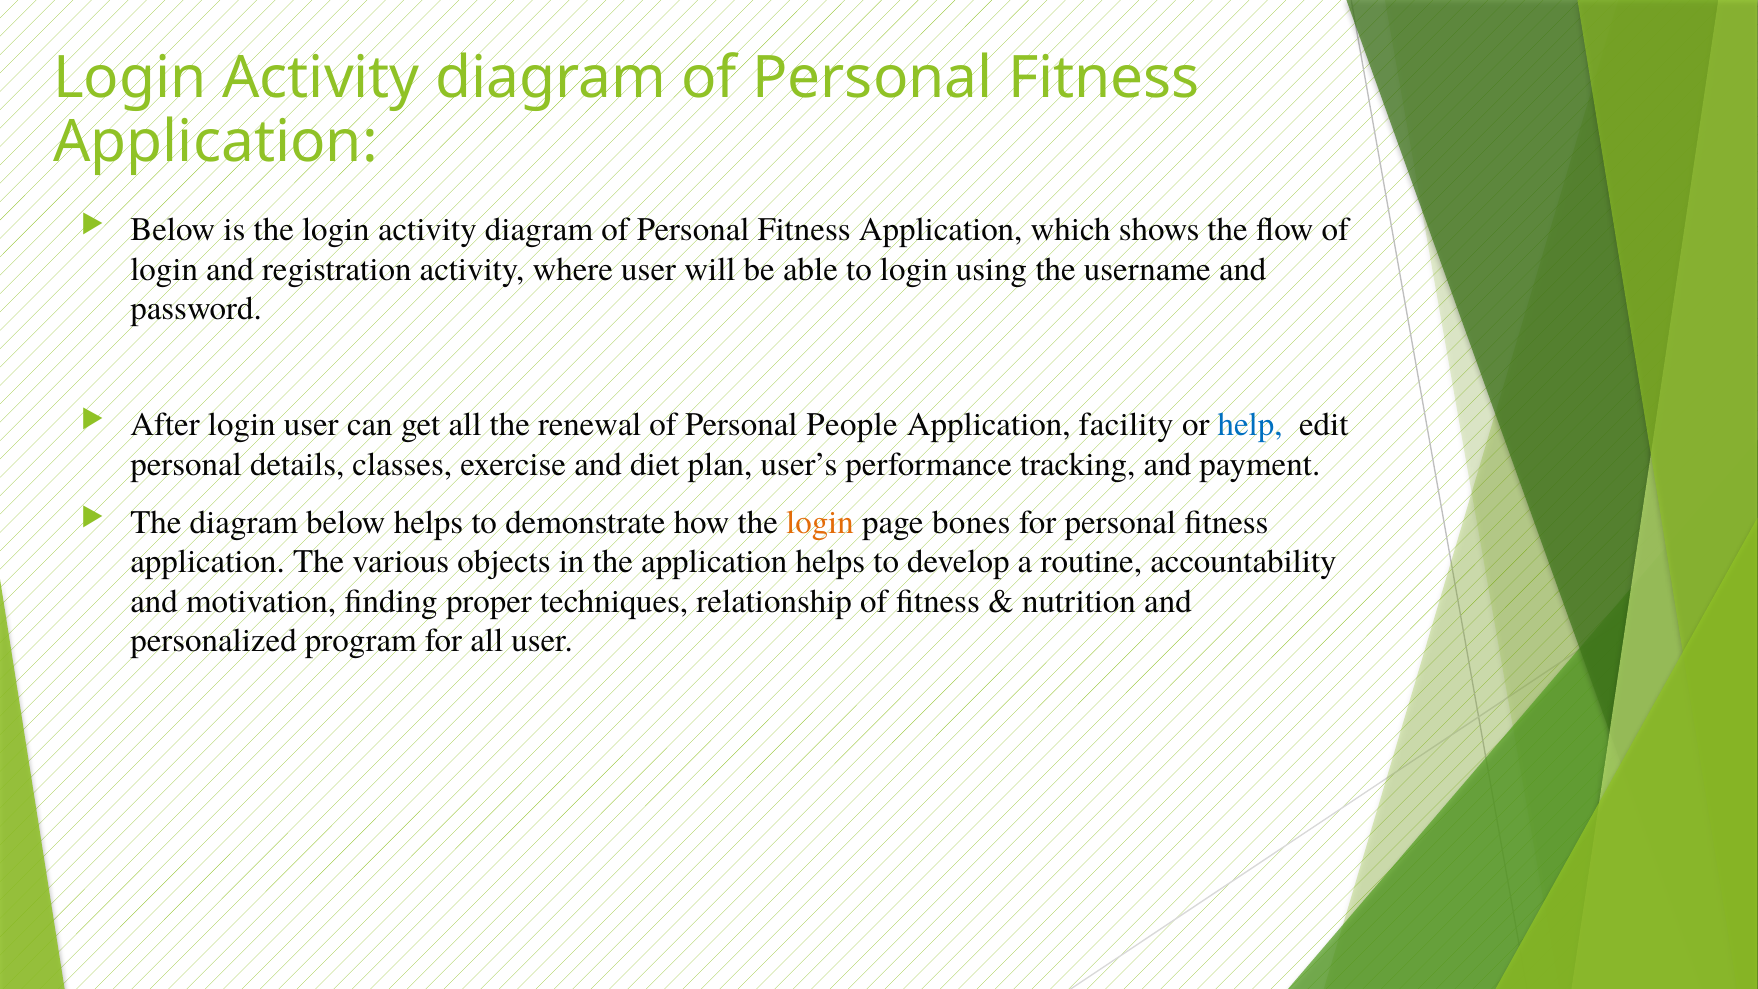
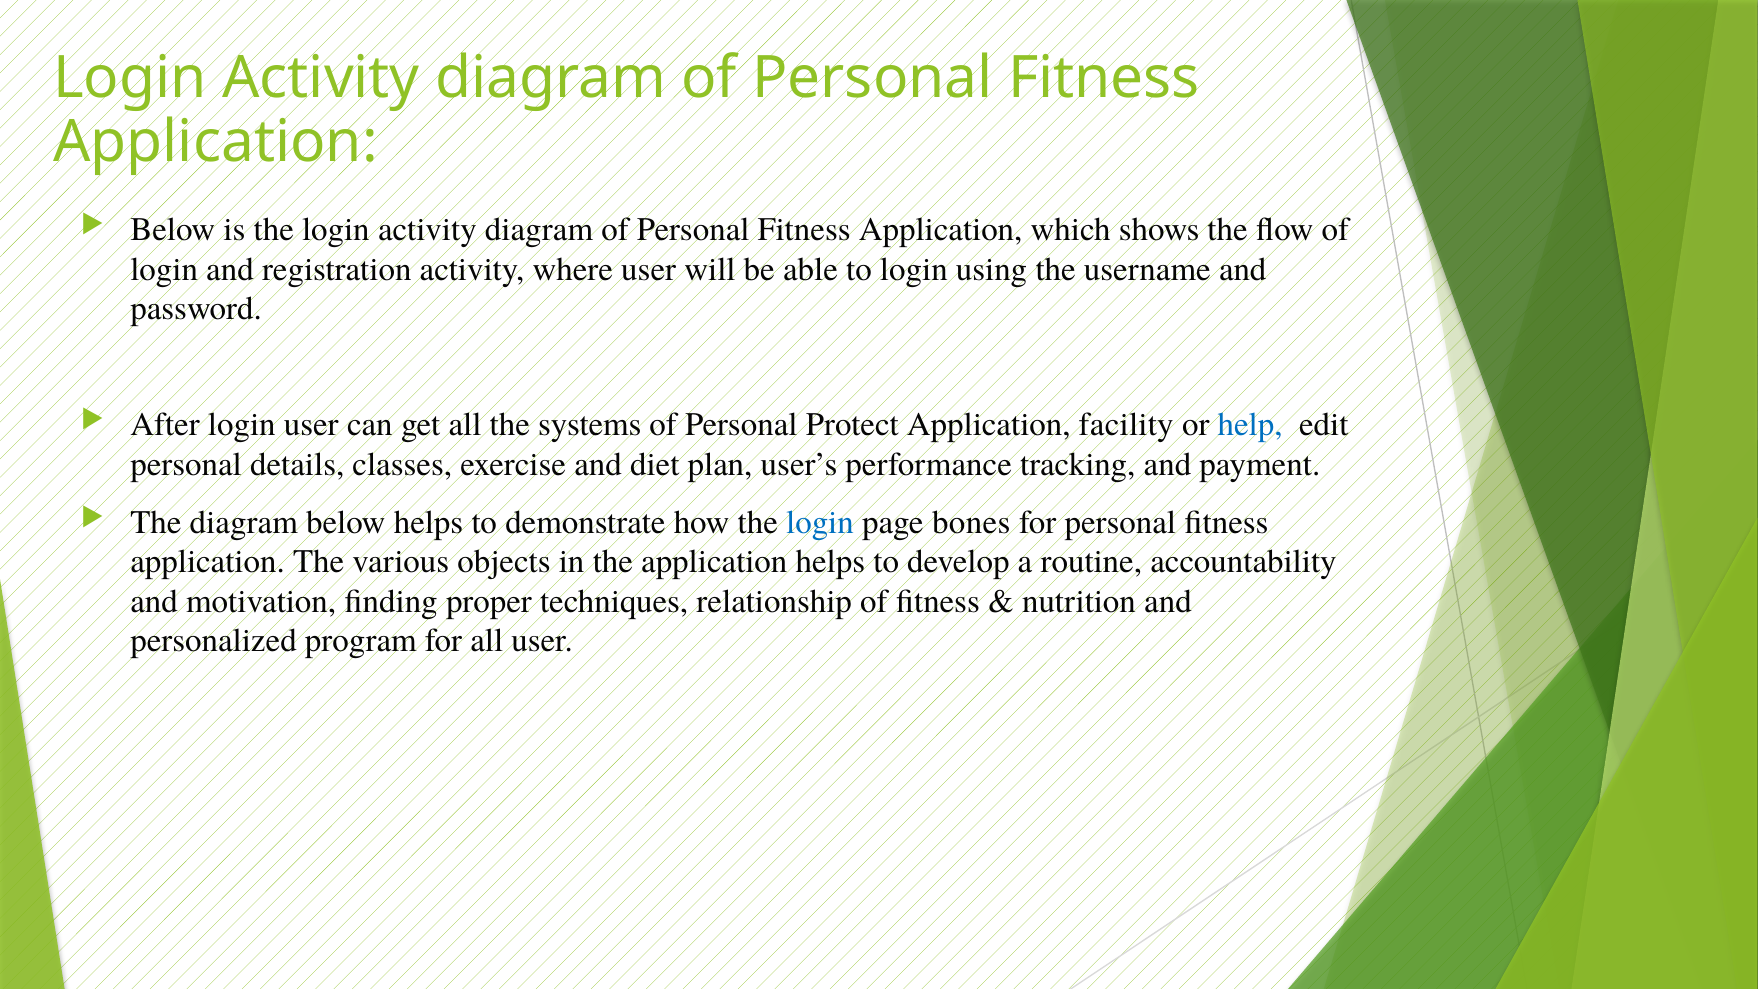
renewal: renewal -> systems
People: People -> Protect
login at (820, 522) colour: orange -> blue
